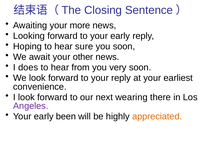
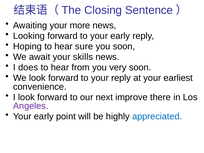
other: other -> skills
wearing: wearing -> improve
been: been -> point
appreciated colour: orange -> blue
